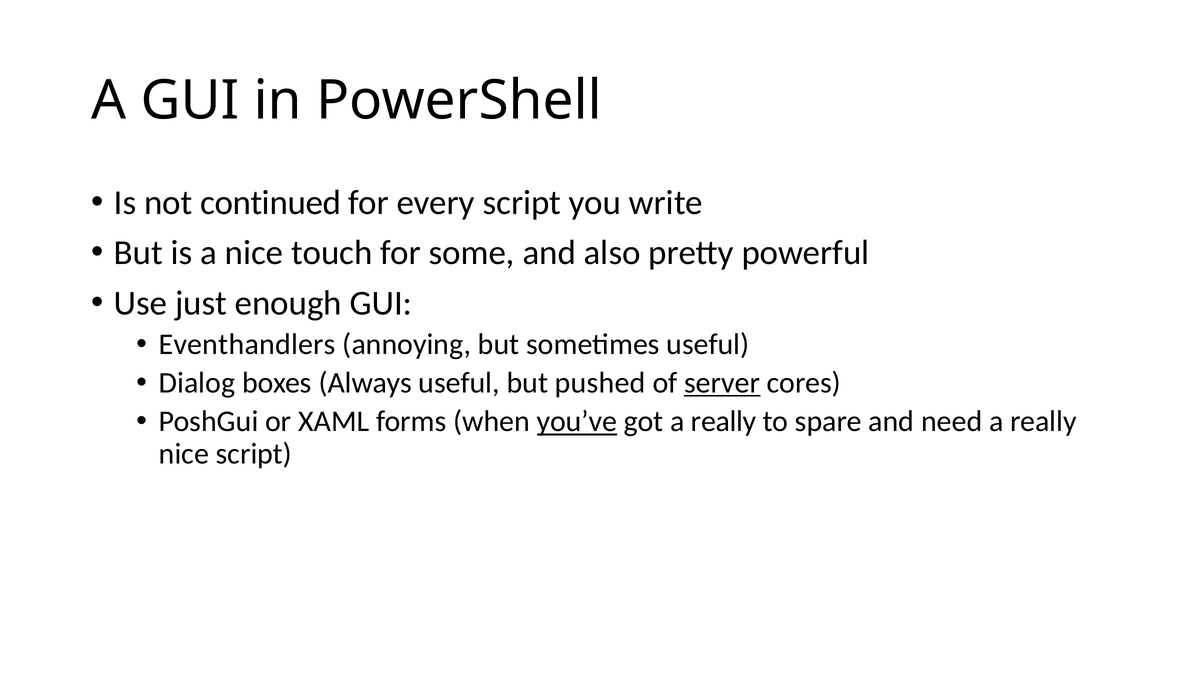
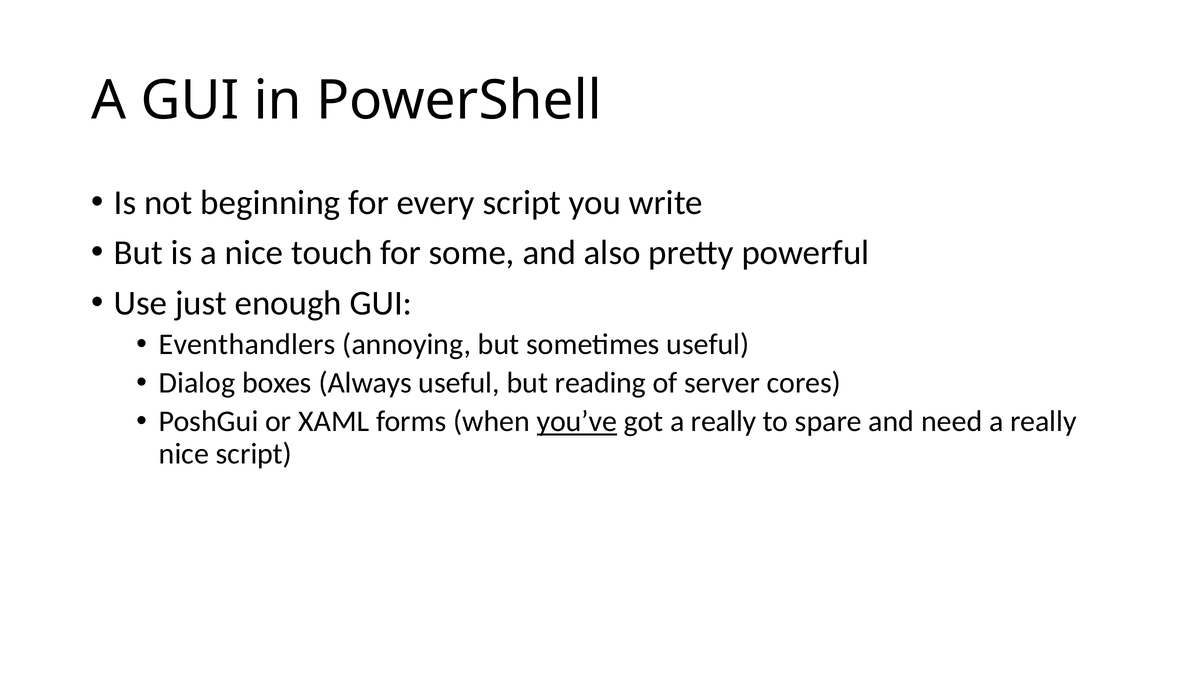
continued: continued -> beginning
pushed: pushed -> reading
server underline: present -> none
